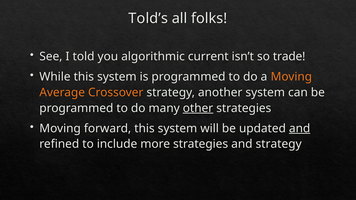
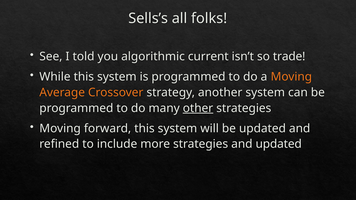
Told’s: Told’s -> Sells’s
and at (300, 129) underline: present -> none
and strategy: strategy -> updated
